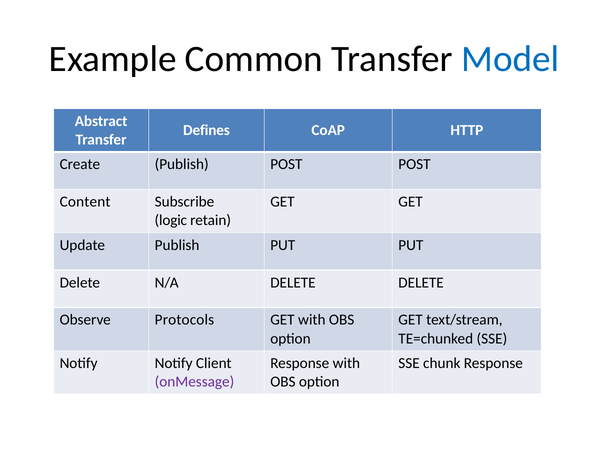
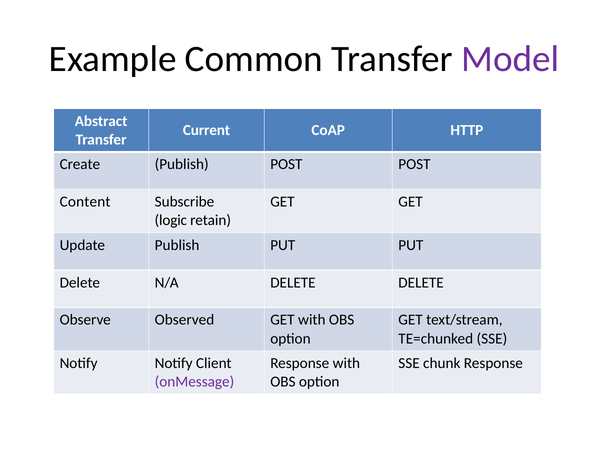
Model colour: blue -> purple
Defines: Defines -> Current
Protocols: Protocols -> Observed
